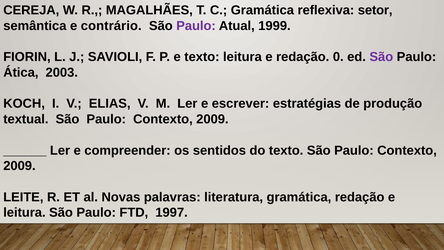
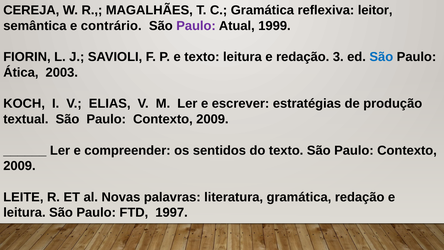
setor: setor -> leitor
0: 0 -> 3
São at (381, 57) colour: purple -> blue
